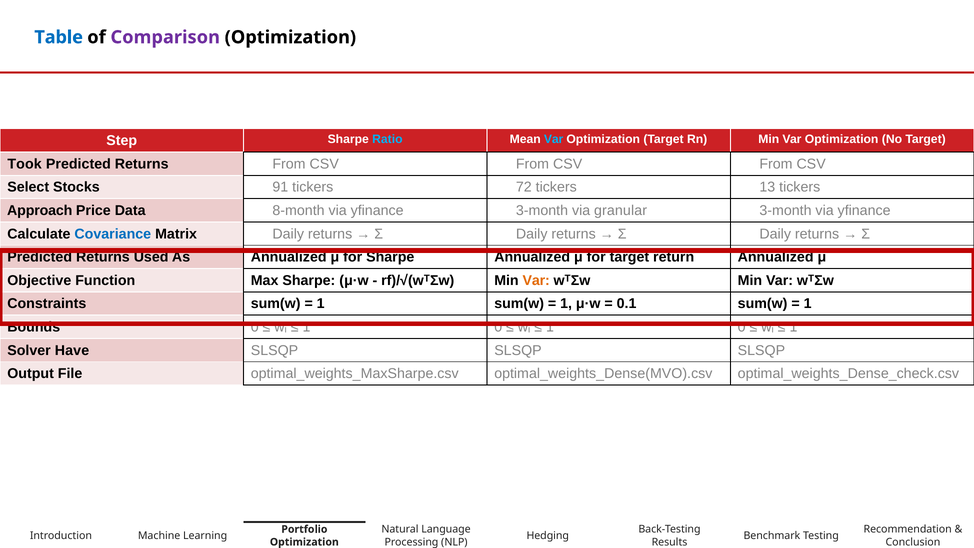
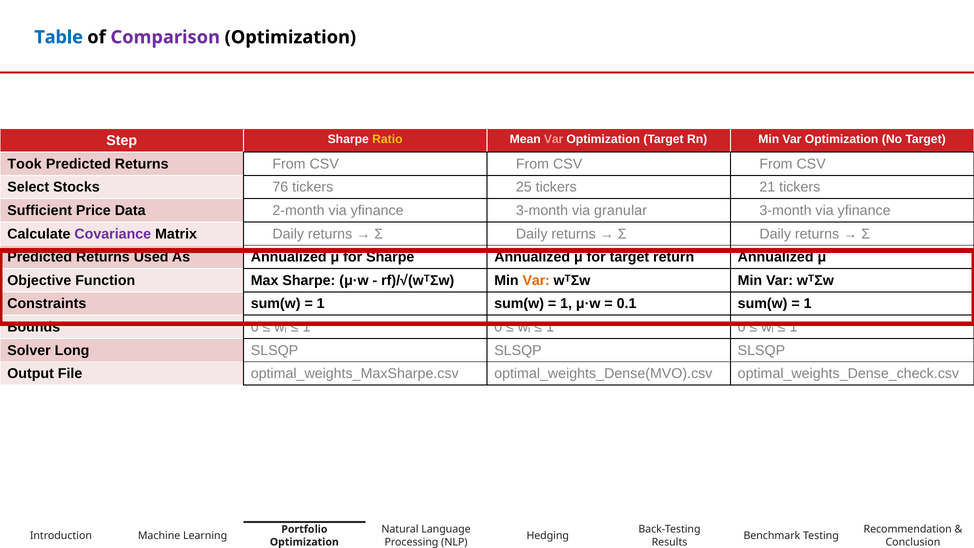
Ratio colour: light blue -> yellow
Var at (554, 139) colour: light blue -> pink
91: 91 -> 76
72: 72 -> 25
13: 13 -> 21
Approach: Approach -> Sufficient
8-month: 8-month -> 2-month
Covariance colour: blue -> purple
Have: Have -> Long
